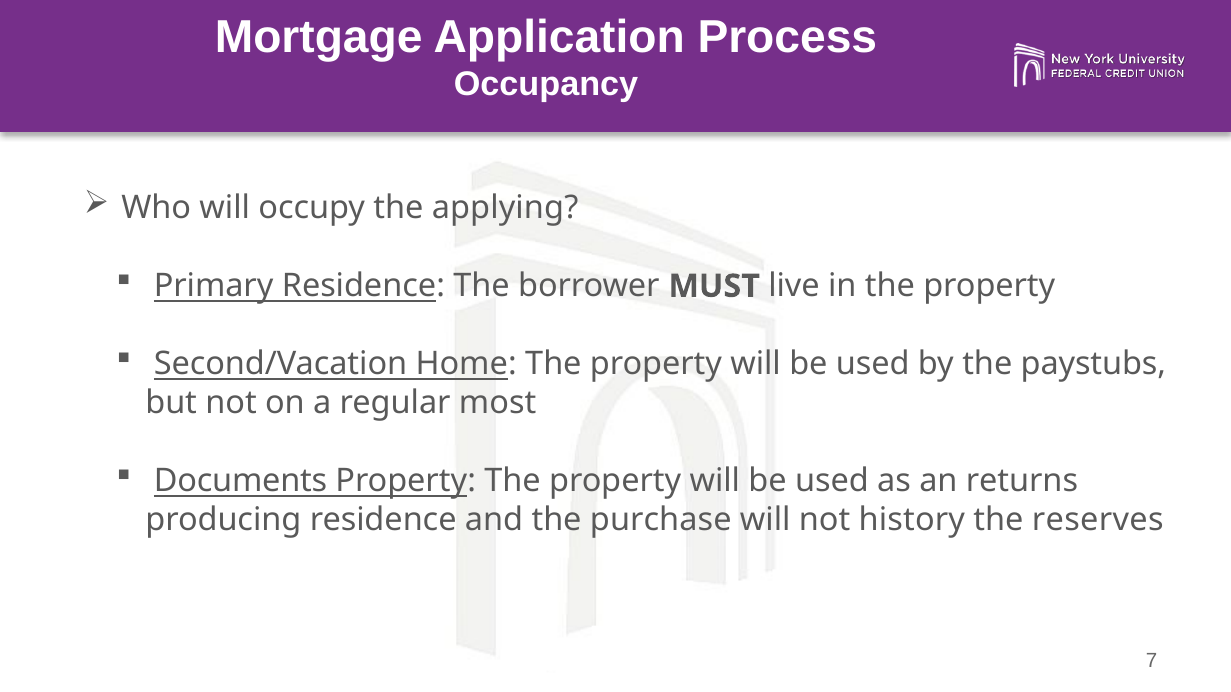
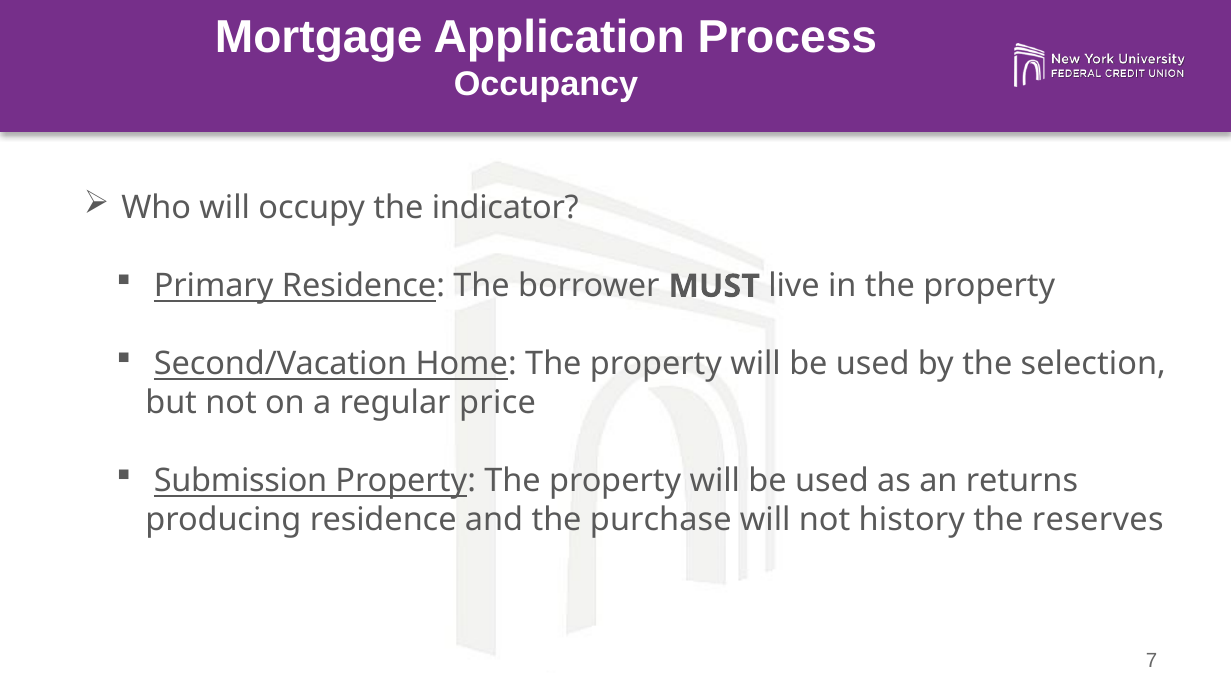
applying: applying -> indicator
paystubs: paystubs -> selection
most: most -> price
Documents: Documents -> Submission
